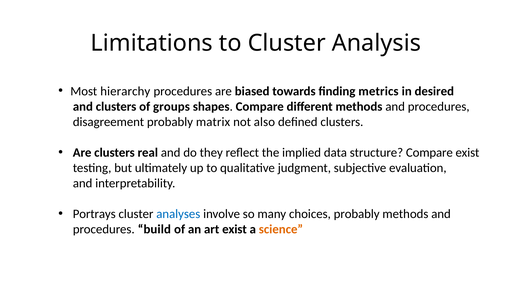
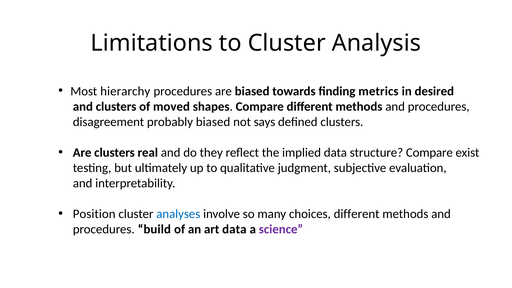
groups: groups -> moved
probably matrix: matrix -> biased
also: also -> says
Portrays: Portrays -> Position
choices probably: probably -> different
art exist: exist -> data
science colour: orange -> purple
